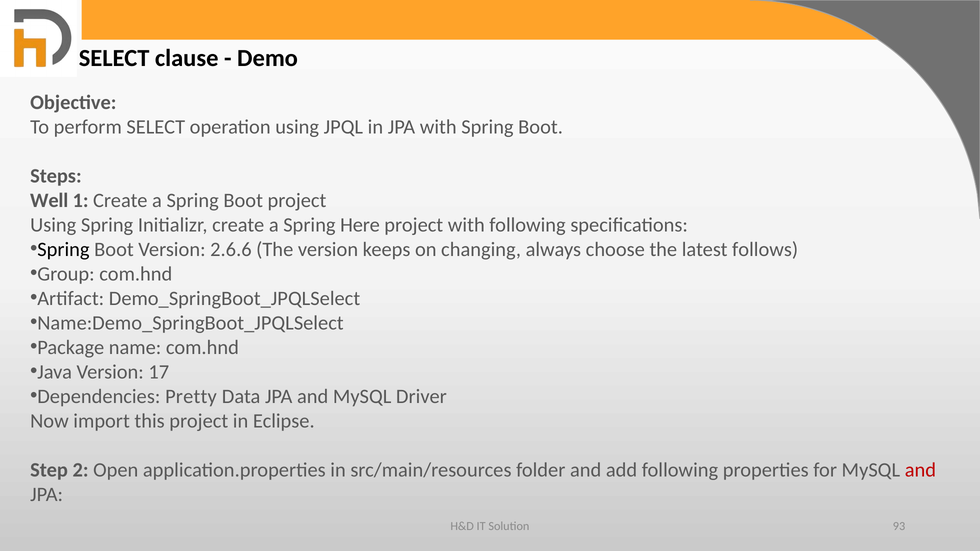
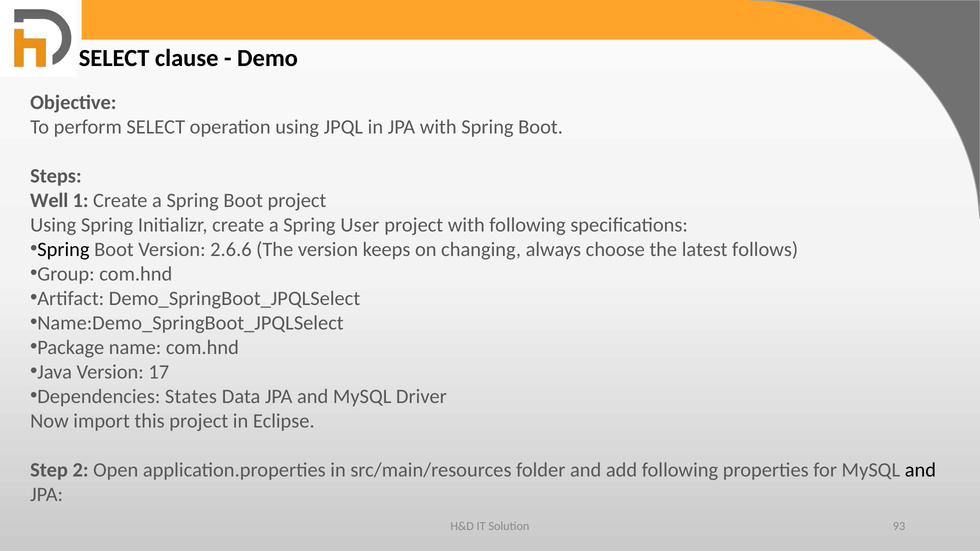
Here: Here -> User
Pretty: Pretty -> States
and at (920, 470) colour: red -> black
